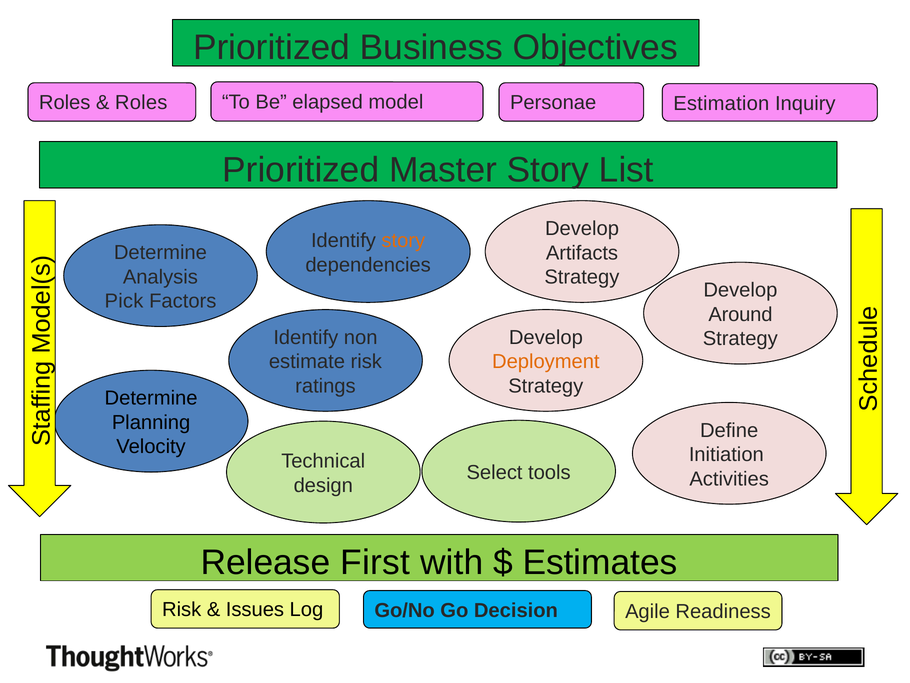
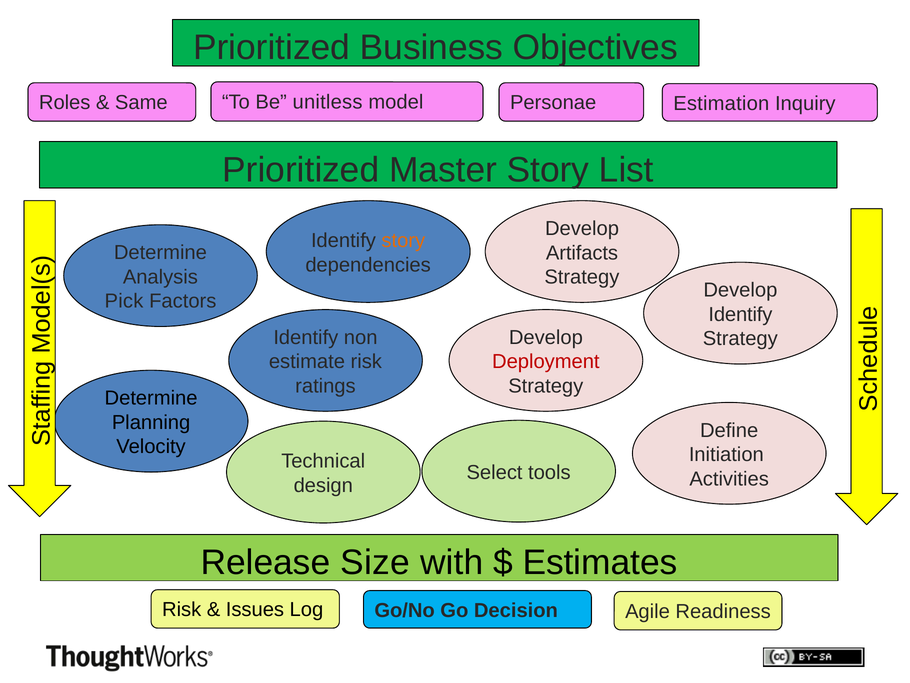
elapsed: elapsed -> unitless
Roles at (141, 103): Roles -> Same
Around at (740, 314): Around -> Identify
Deployment colour: orange -> red
First: First -> Size
